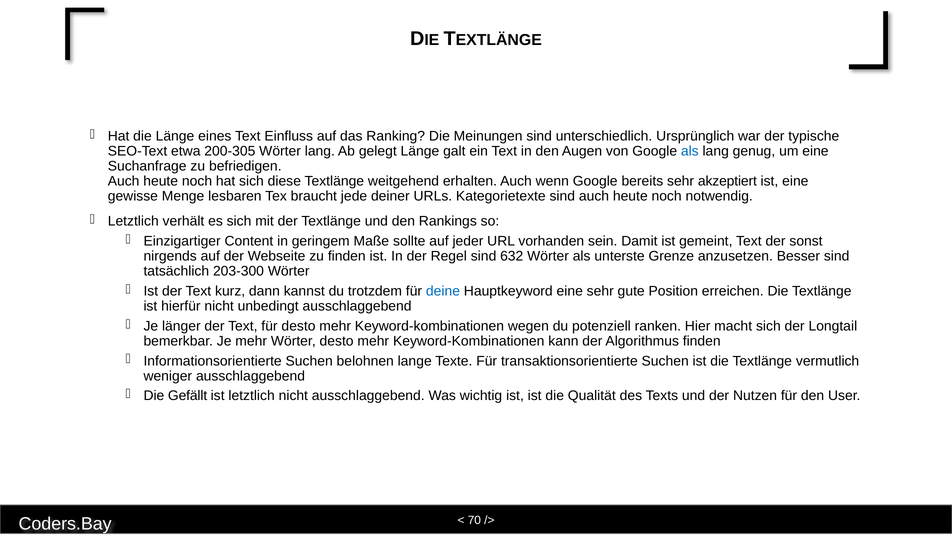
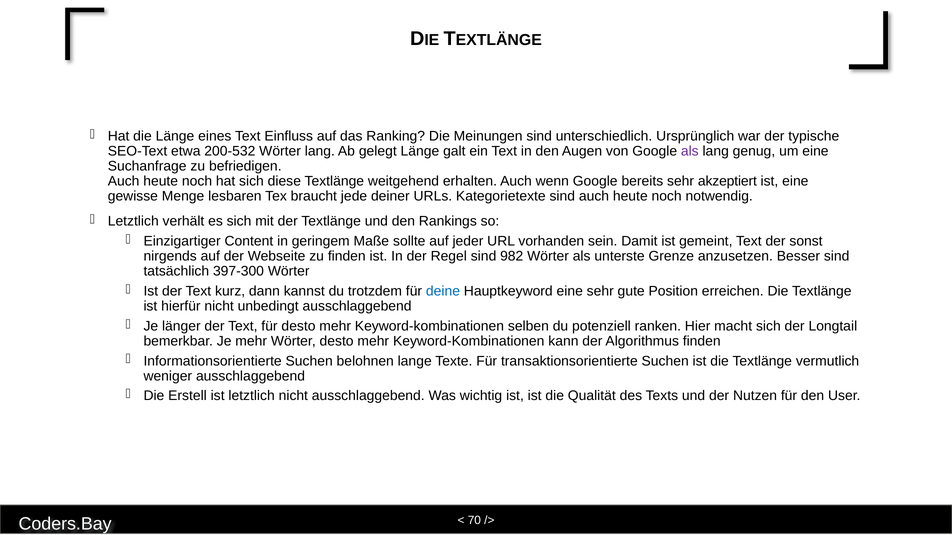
200-305: 200-305 -> 200-532
als at (690, 151) colour: blue -> purple
632: 632 -> 982
203-300: 203-300 -> 397-300
wegen: wegen -> selben
Gefällt: Gefällt -> Erstell
